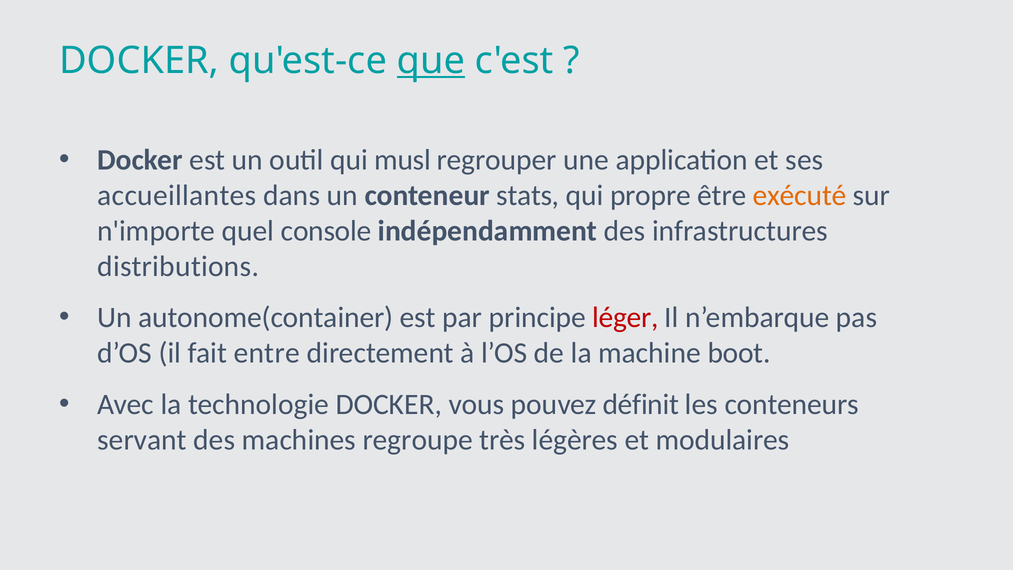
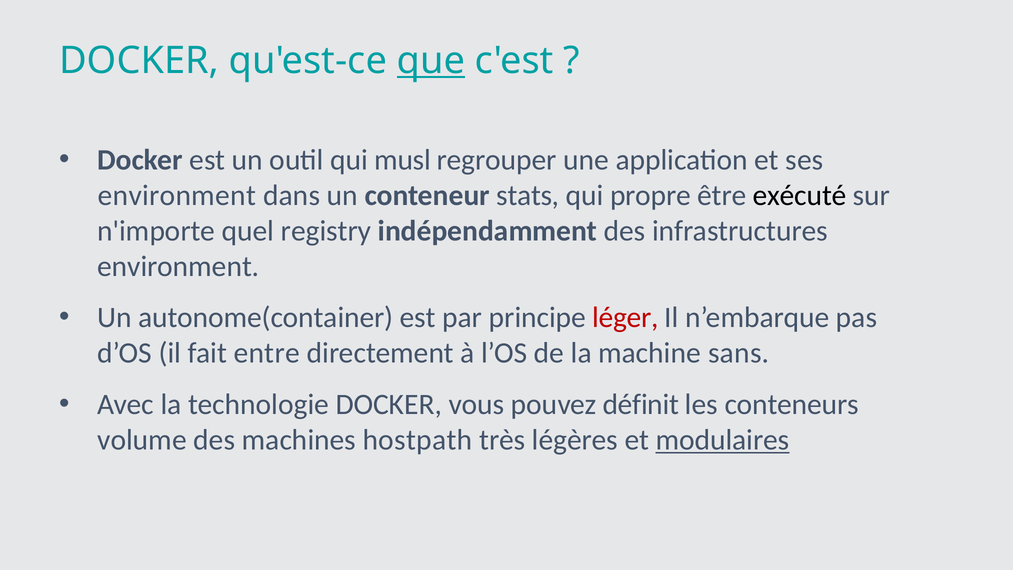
accueillantes at (177, 195): accueillantes -> environment
exécuté colour: orange -> black
console: console -> registry
distributions at (178, 266): distributions -> environment
boot: boot -> sans
servant: servant -> volume
regroupe: regroupe -> hostpath
modulaires underline: none -> present
